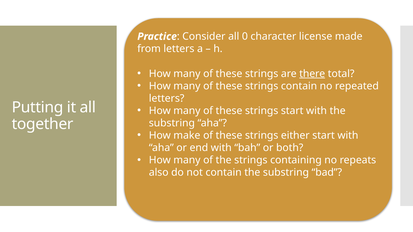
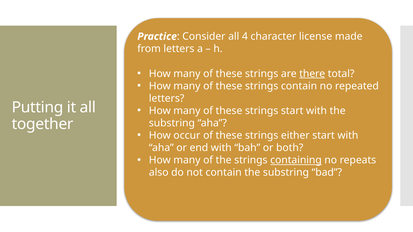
0: 0 -> 4
make: make -> occur
containing underline: none -> present
